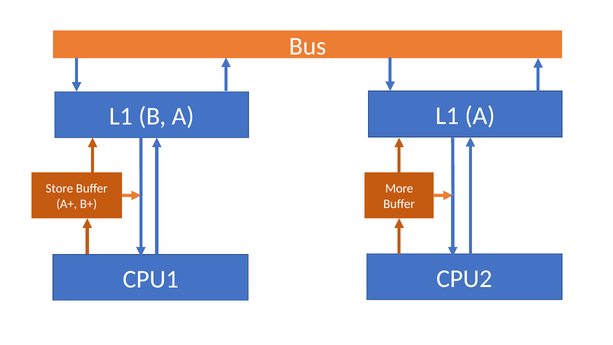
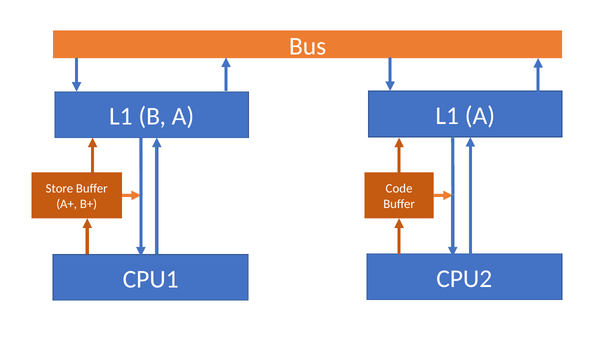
More: More -> Code
